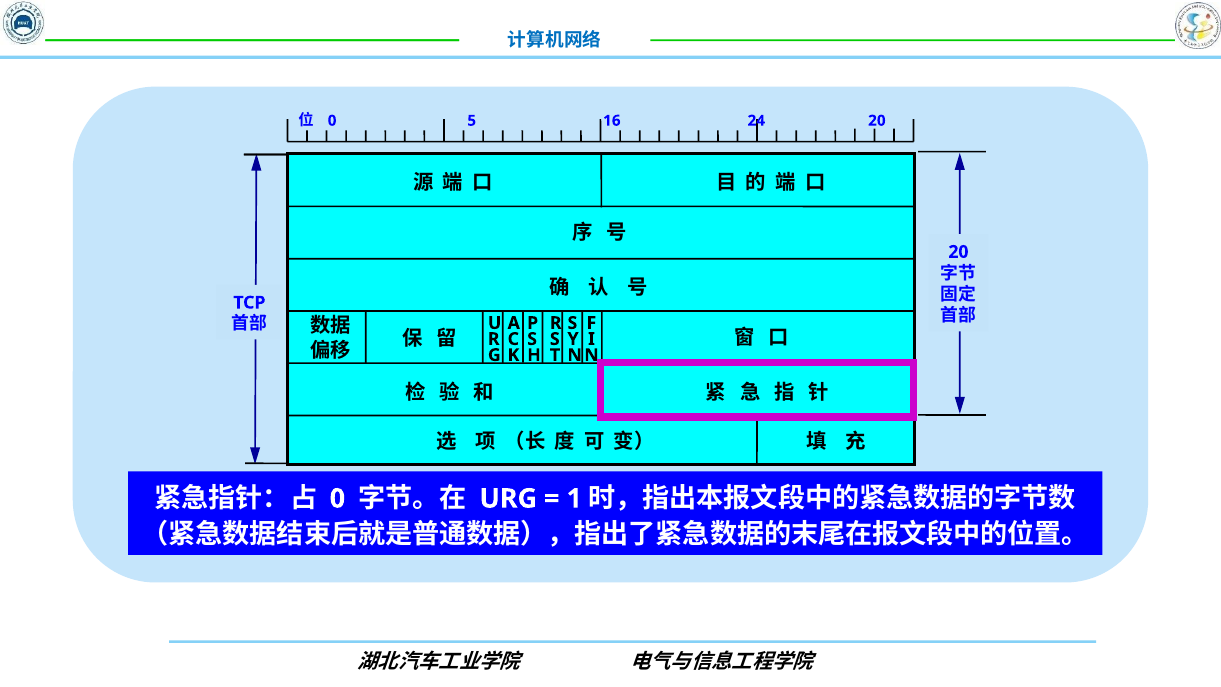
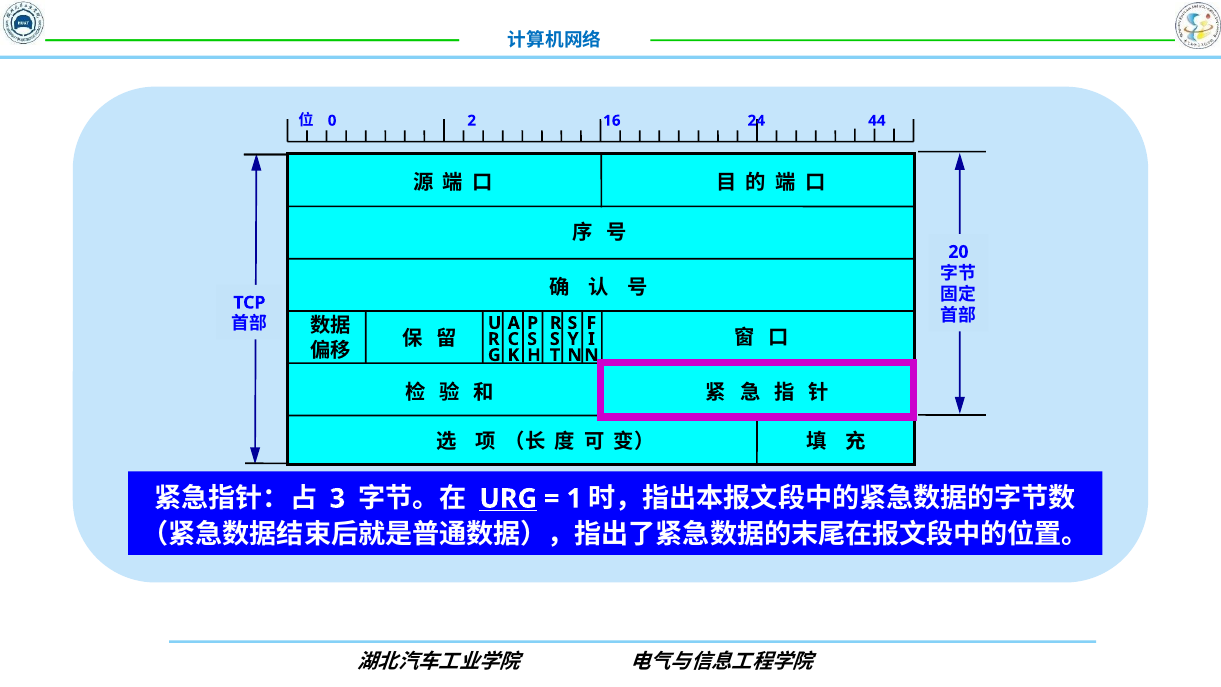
5: 5 -> 2
24 20: 20 -> 44
0 at (337, 499): 0 -> 3
URG underline: none -> present
